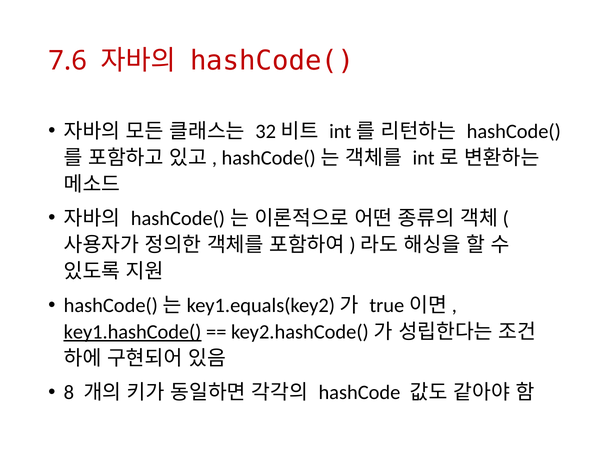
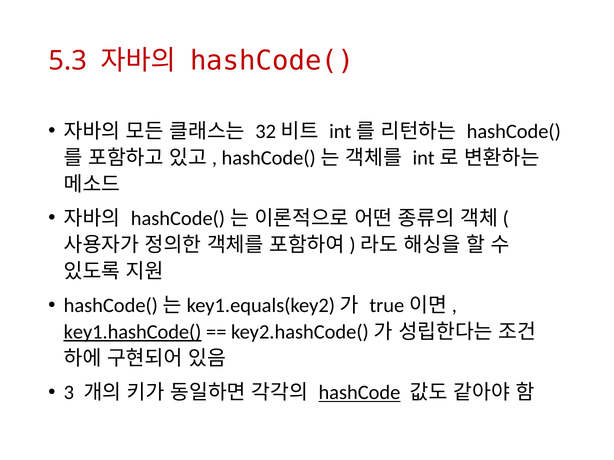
7.6: 7.6 -> 5.3
8: 8 -> 3
hashCode underline: none -> present
